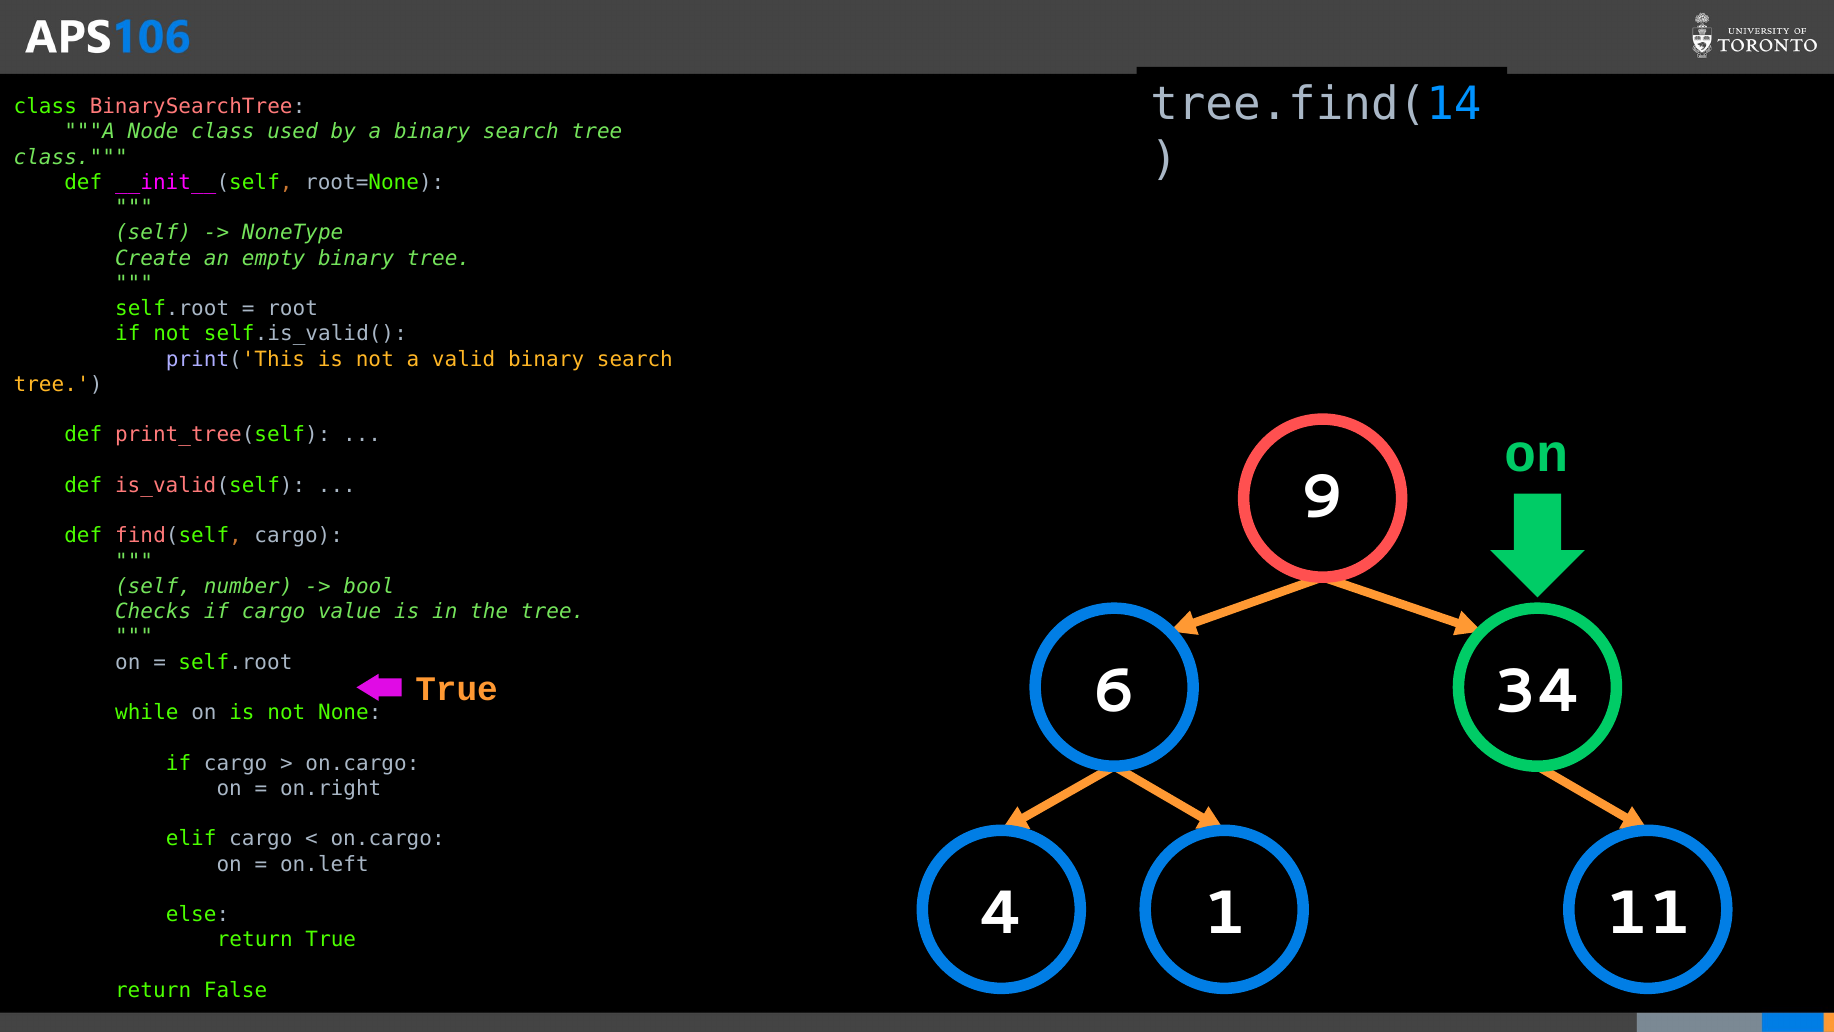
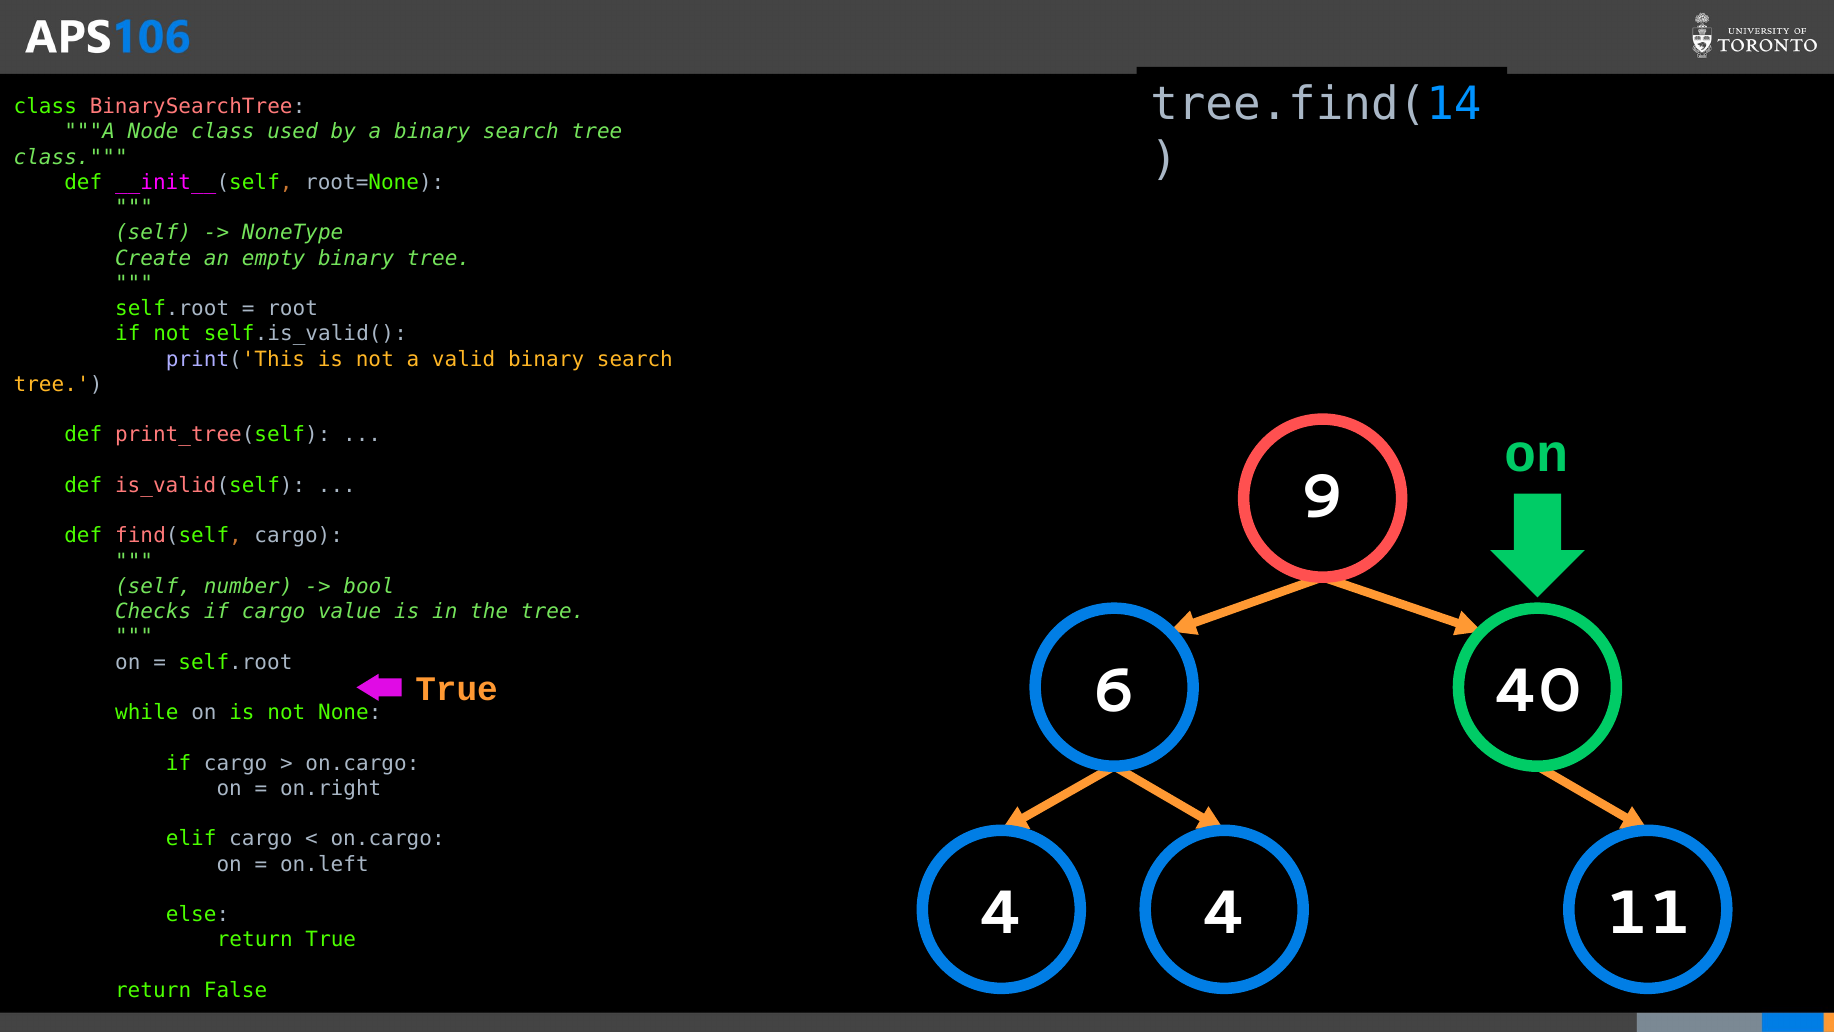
34: 34 -> 40
4 1: 1 -> 4
